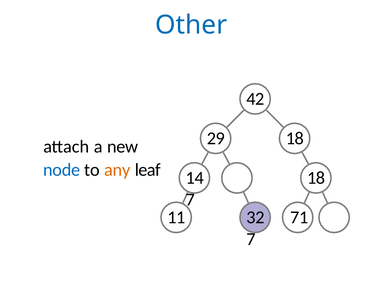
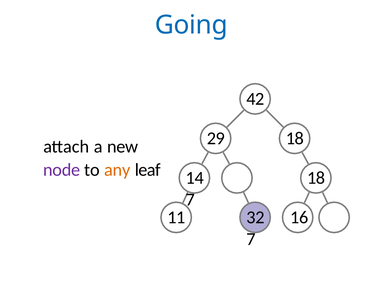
Other: Other -> Going
node colour: blue -> purple
71: 71 -> 16
